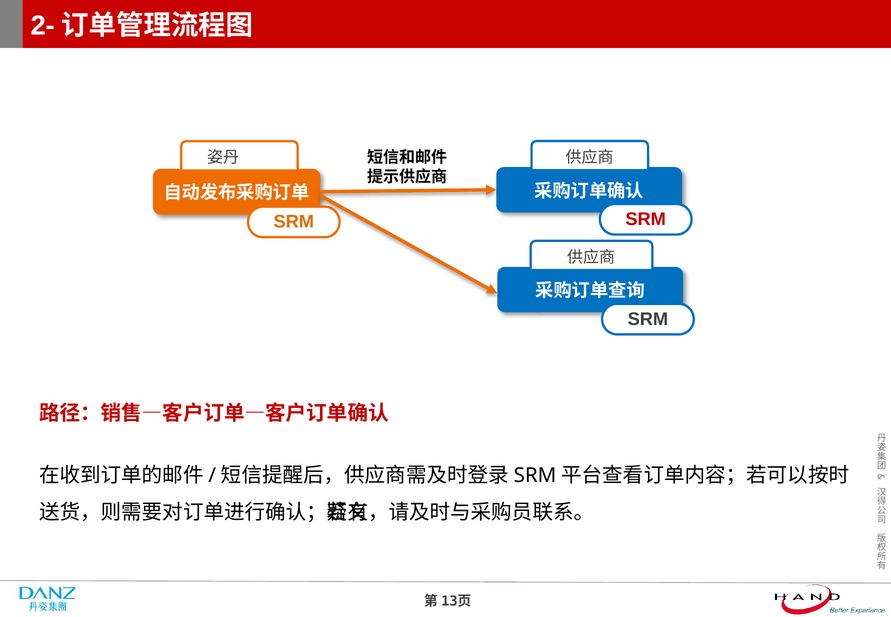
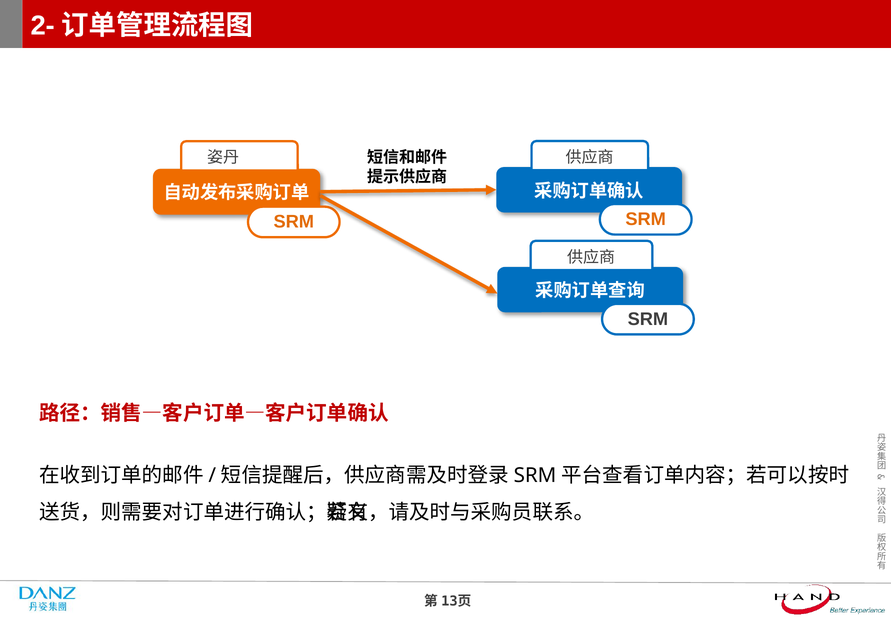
SRM at (646, 219) colour: red -> orange
